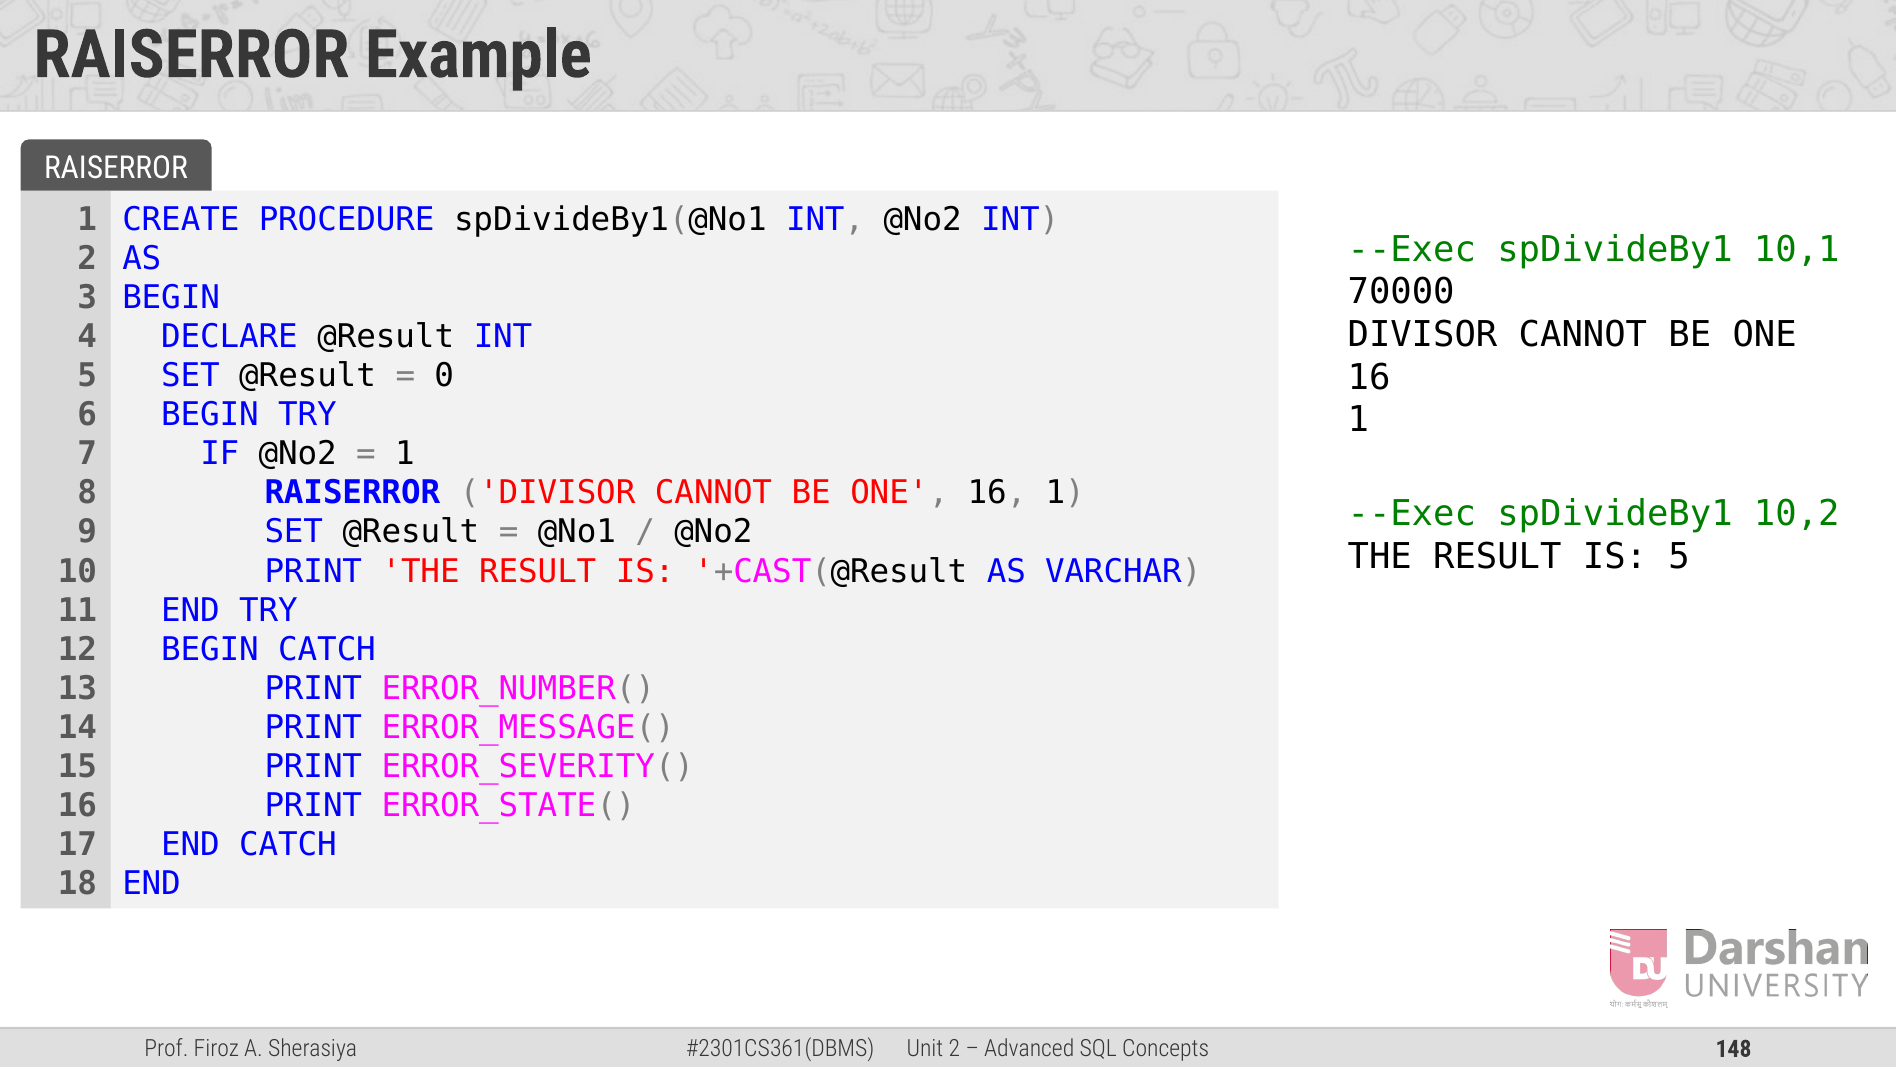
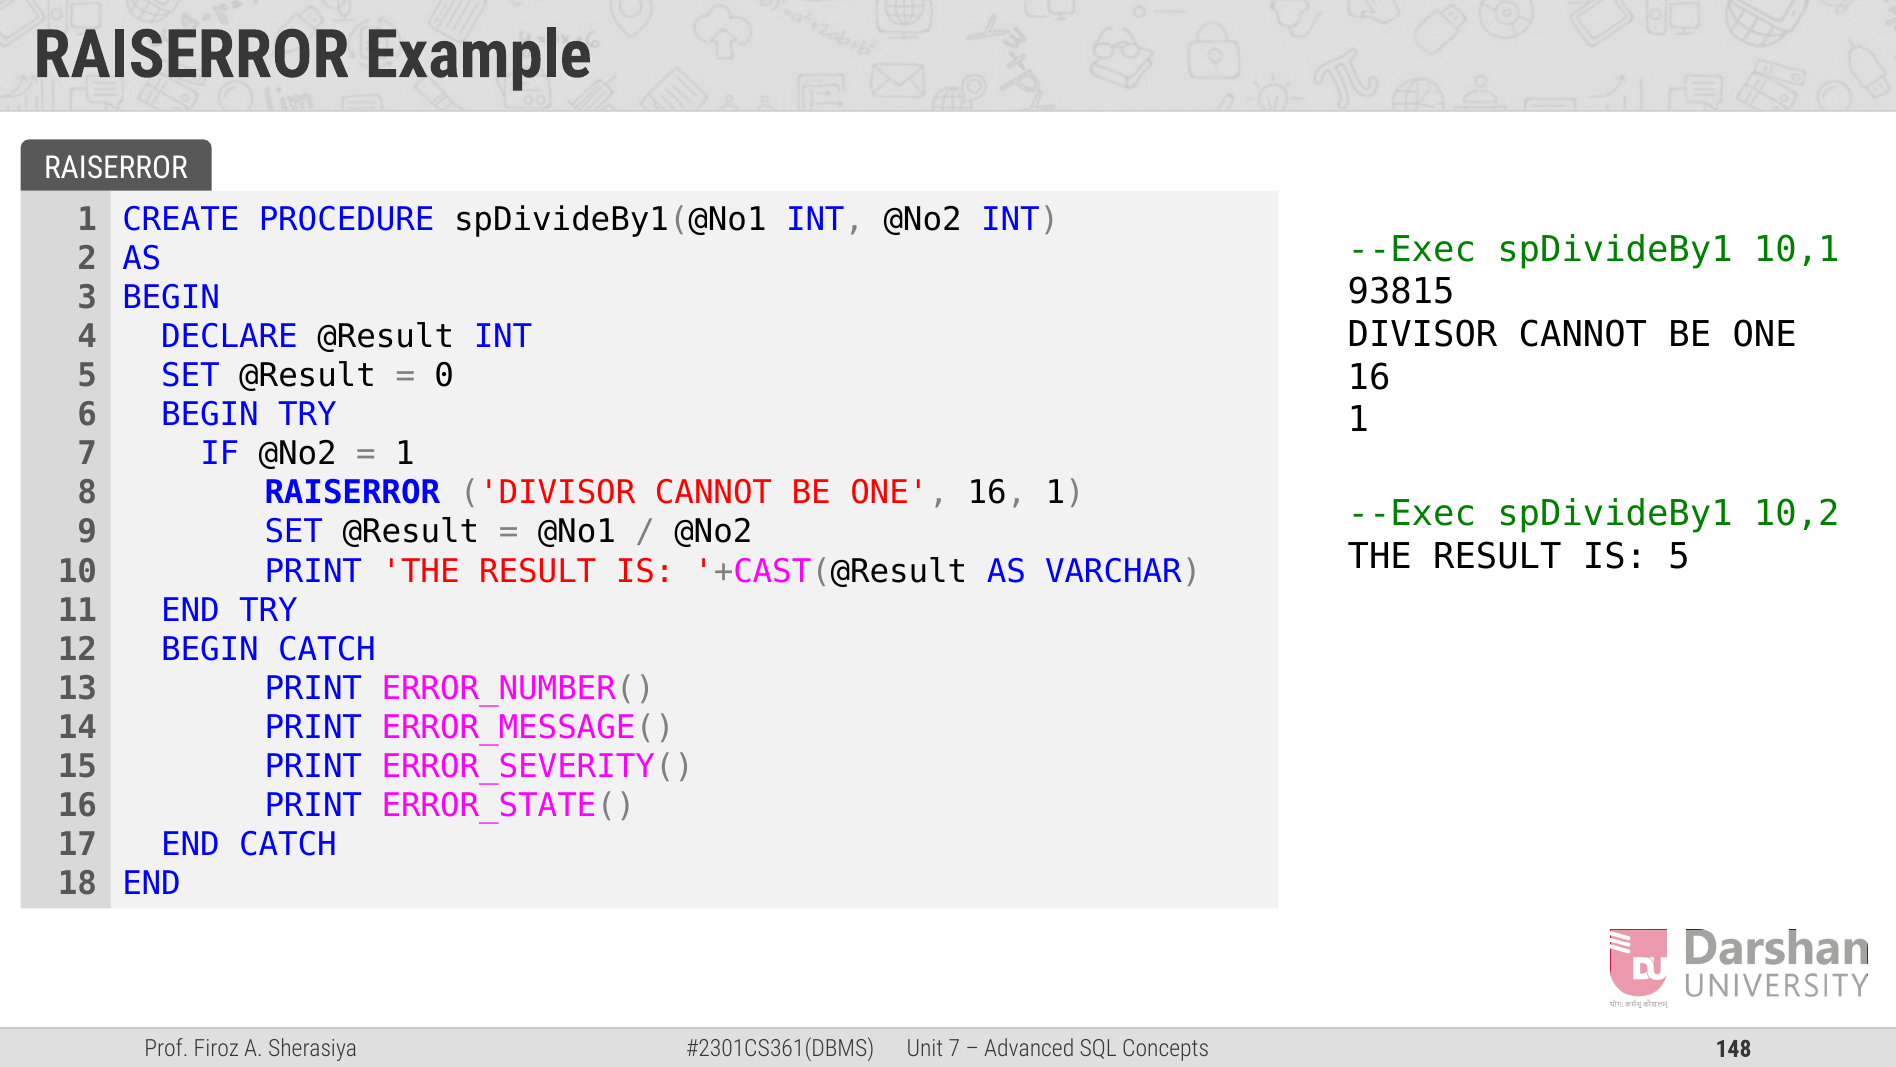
70000: 70000 -> 93815
2 at (954, 1048): 2 -> 7
